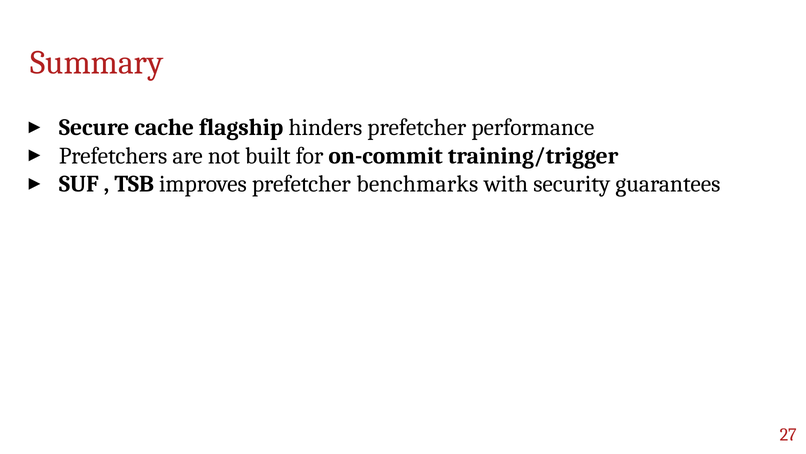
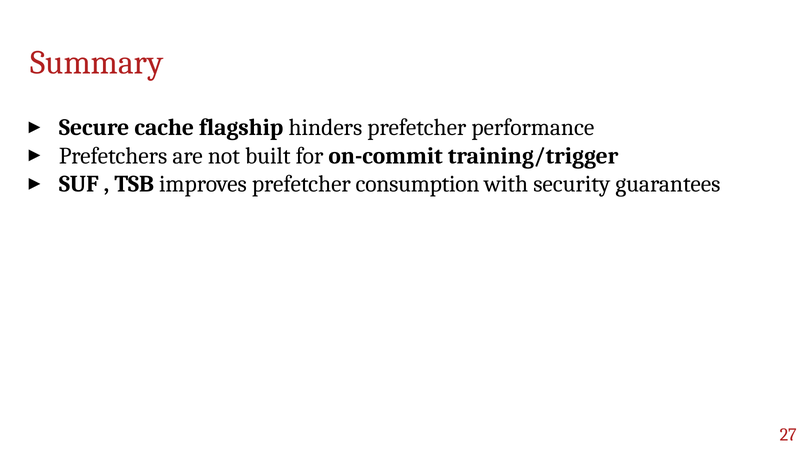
benchmarks: benchmarks -> consumption
